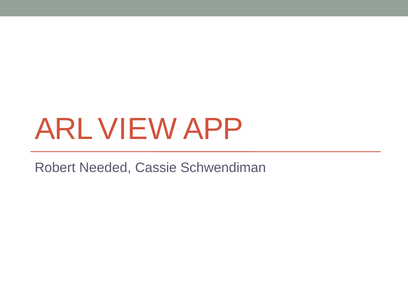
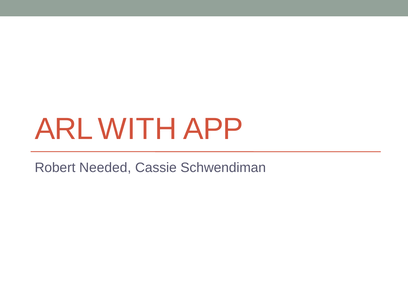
VIEW: VIEW -> WITH
